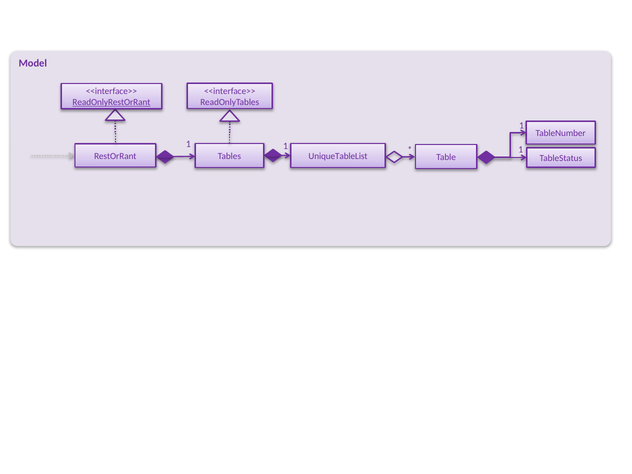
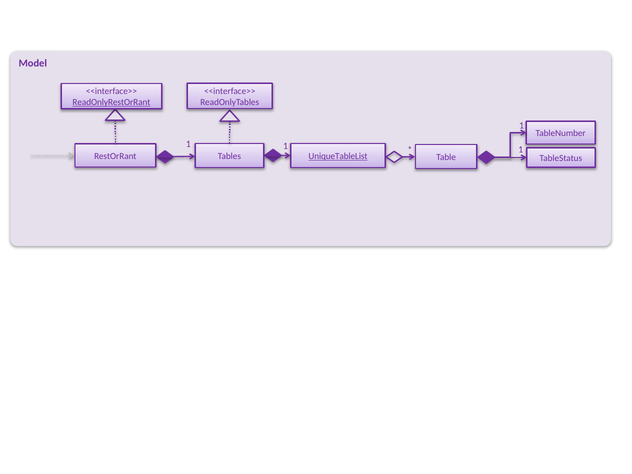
UniqueTableList underline: none -> present
